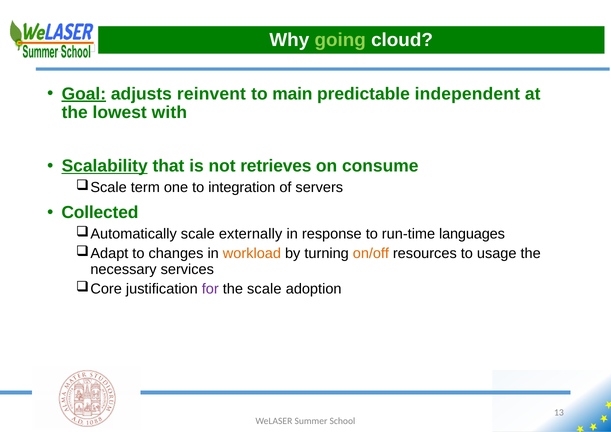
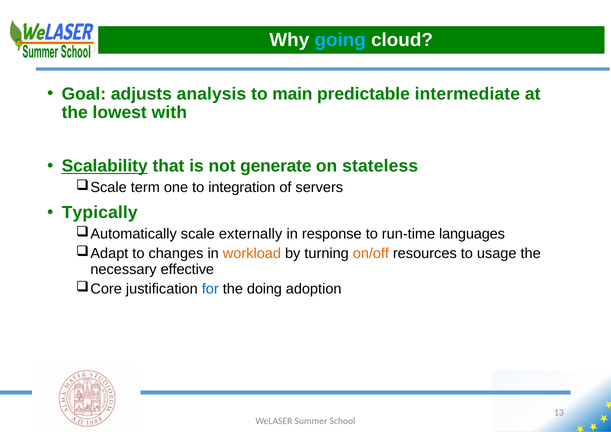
going colour: light green -> light blue
Goal underline: present -> none
reinvent: reinvent -> analysis
independent: independent -> intermediate
retrieves: retrieves -> generate
consume: consume -> stateless
Collected: Collected -> Typically
services: services -> effective
for colour: purple -> blue
the scale: scale -> doing
